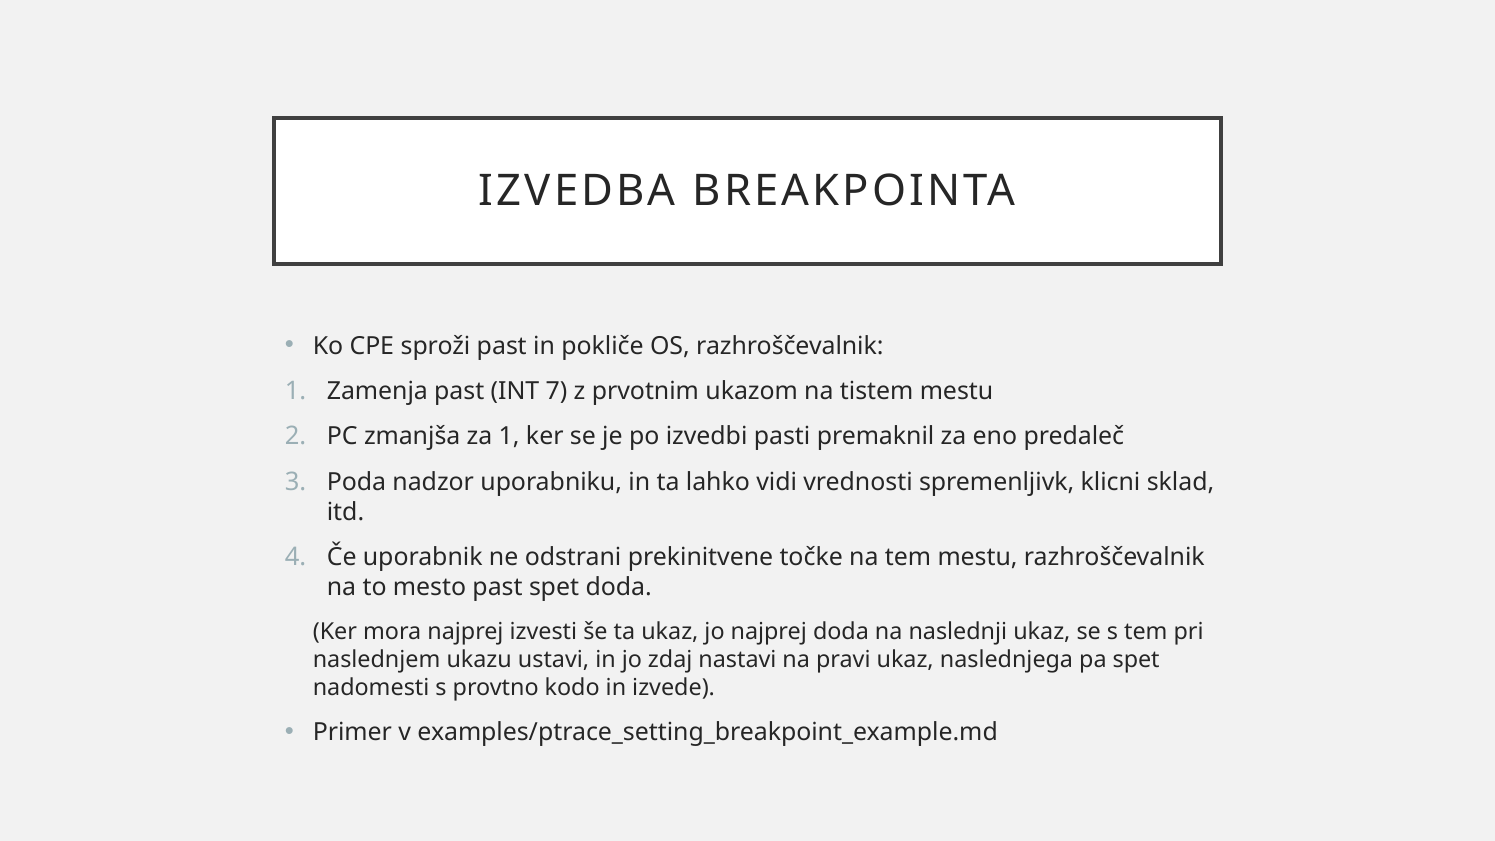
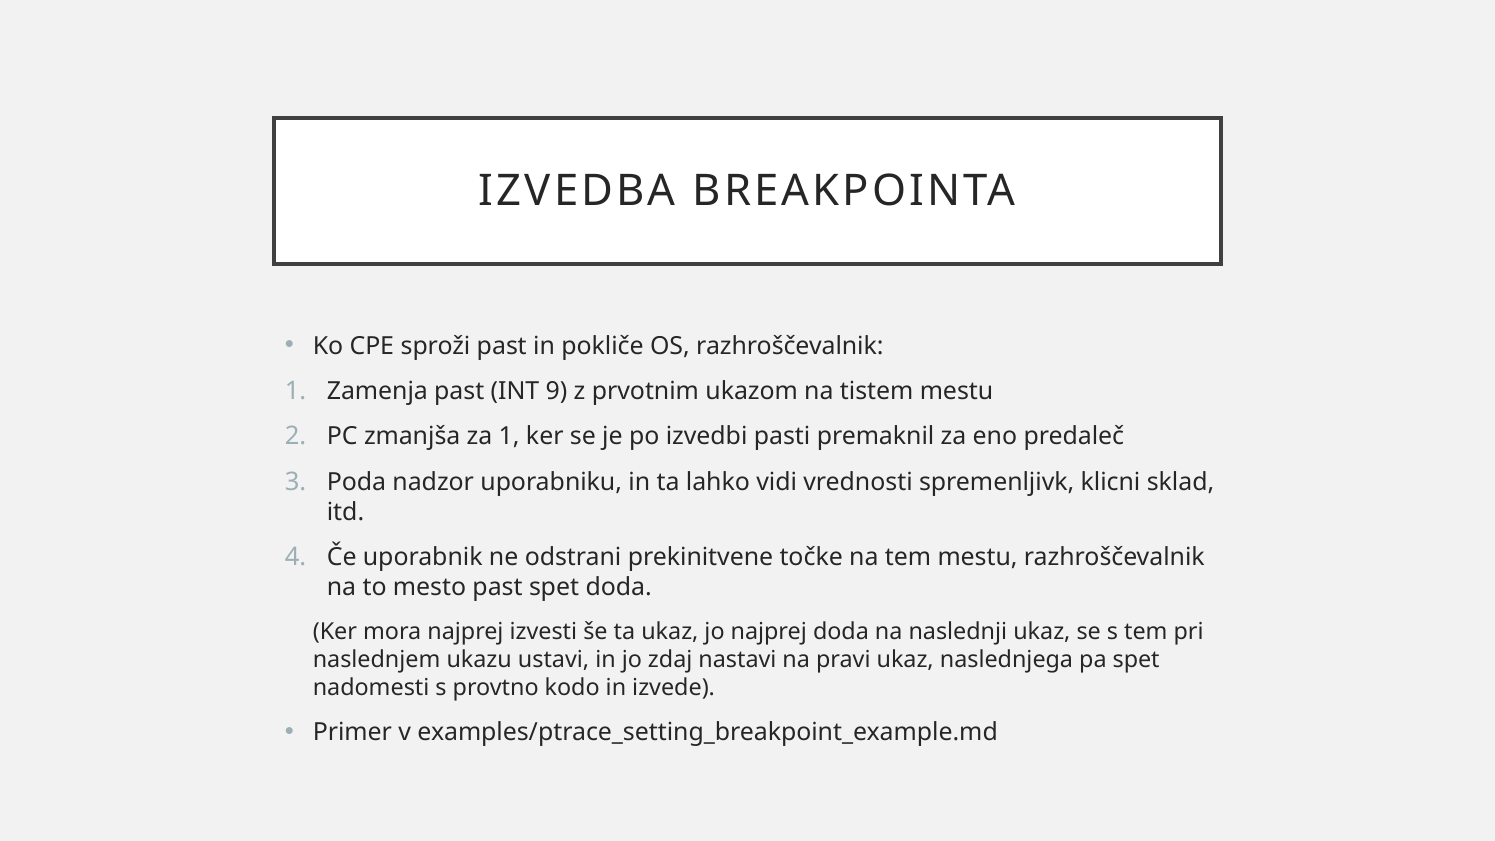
7: 7 -> 9
